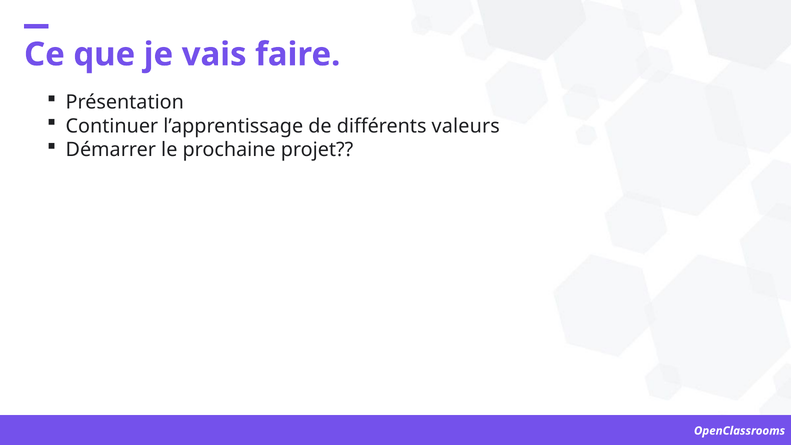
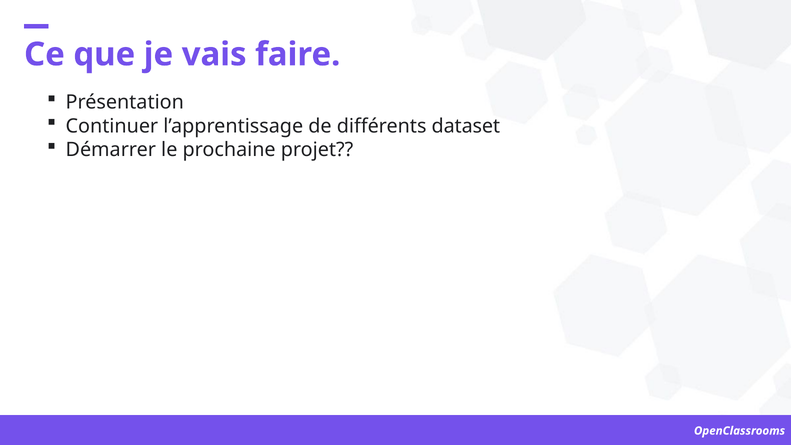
valeurs: valeurs -> dataset
